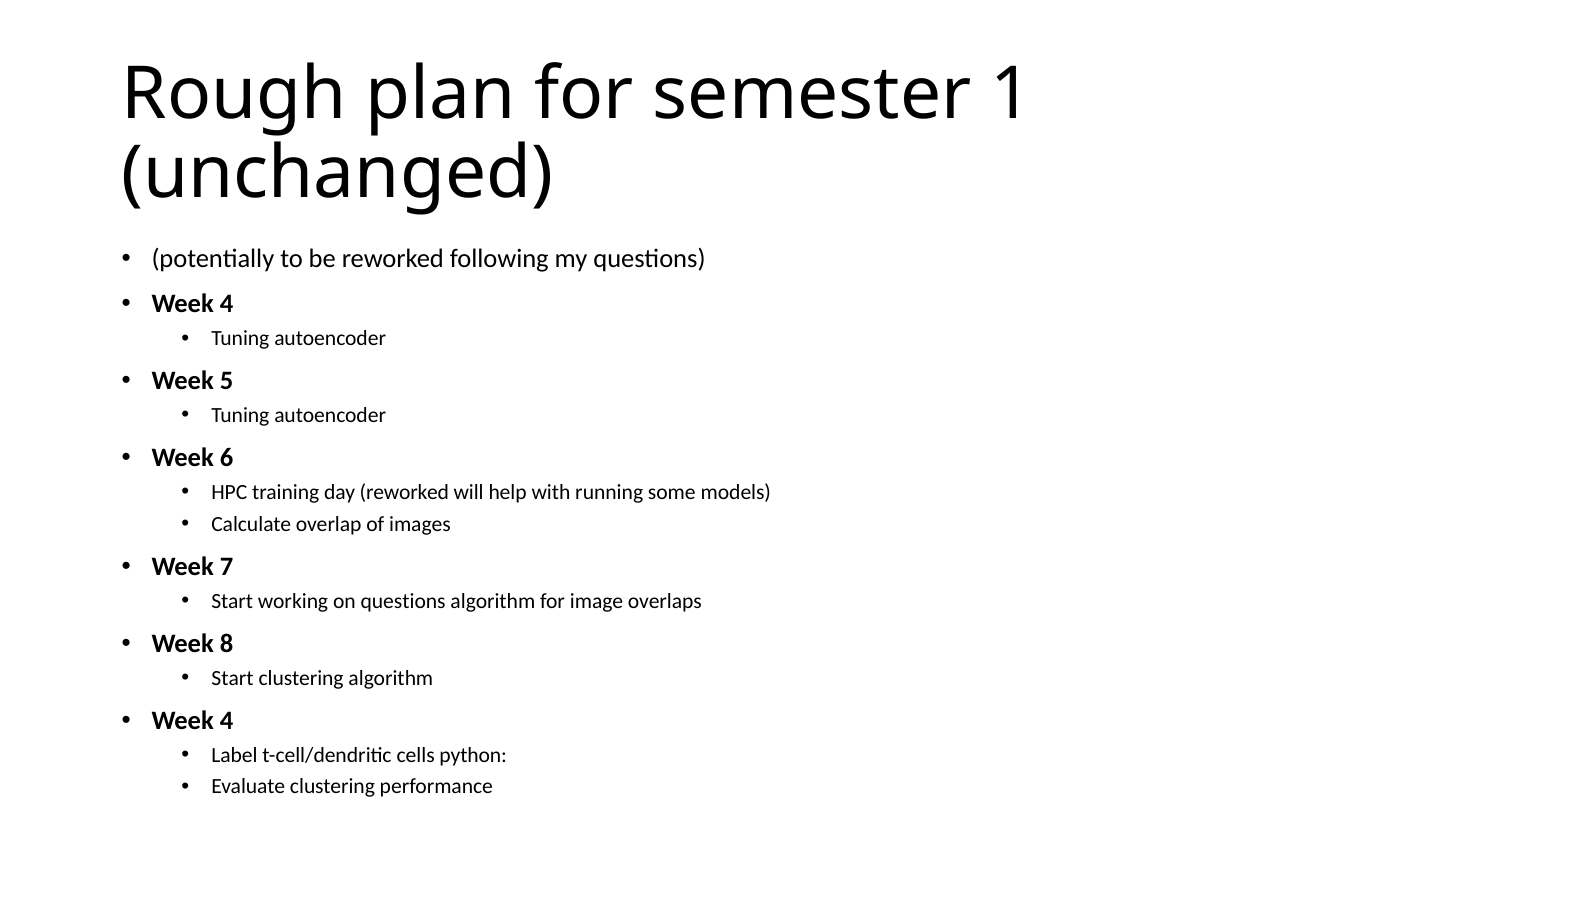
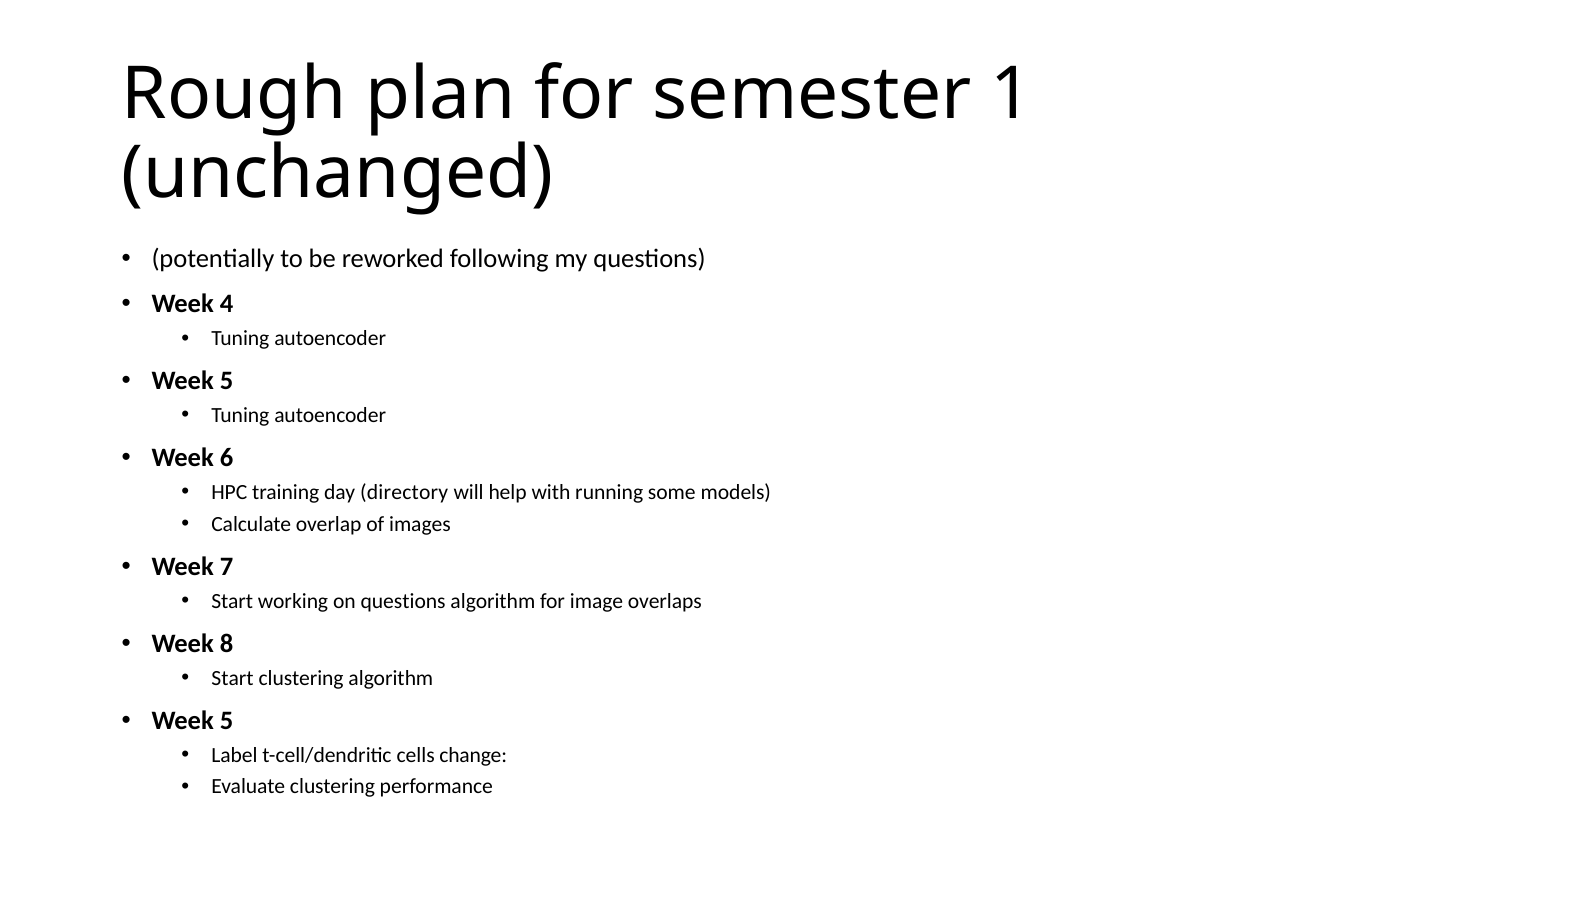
day reworked: reworked -> directory
4 at (227, 721): 4 -> 5
python: python -> change
